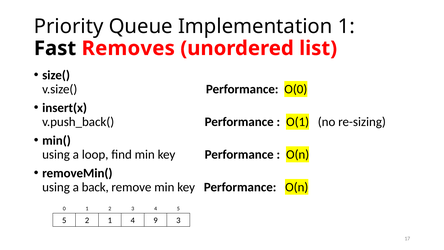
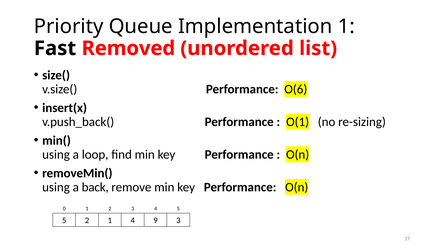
Removes: Removes -> Removed
O(0: O(0 -> O(6
